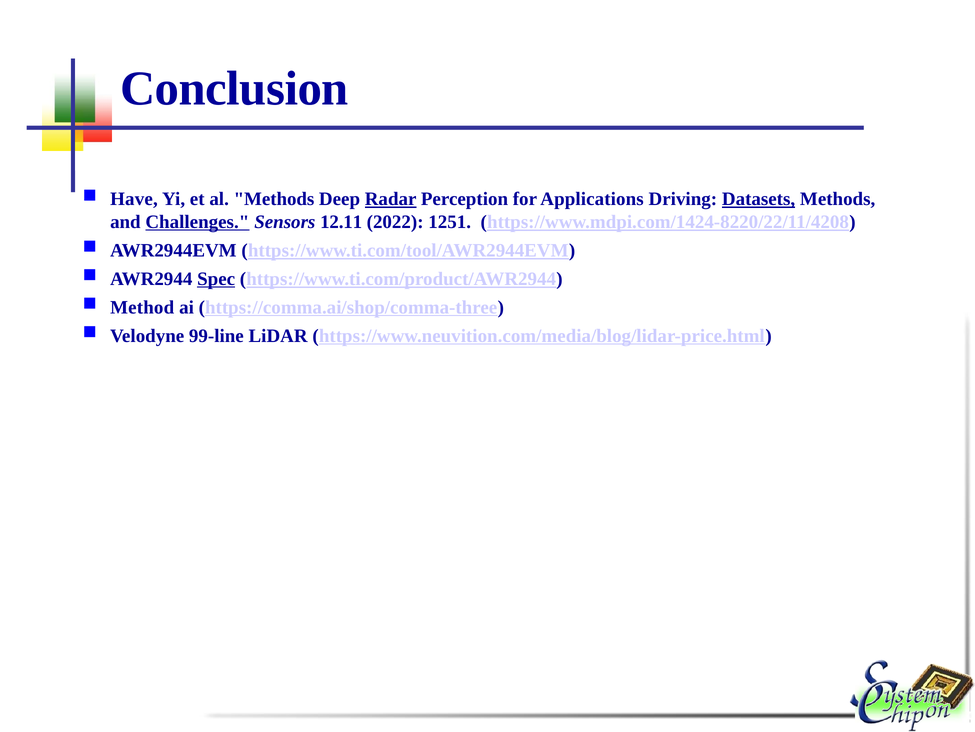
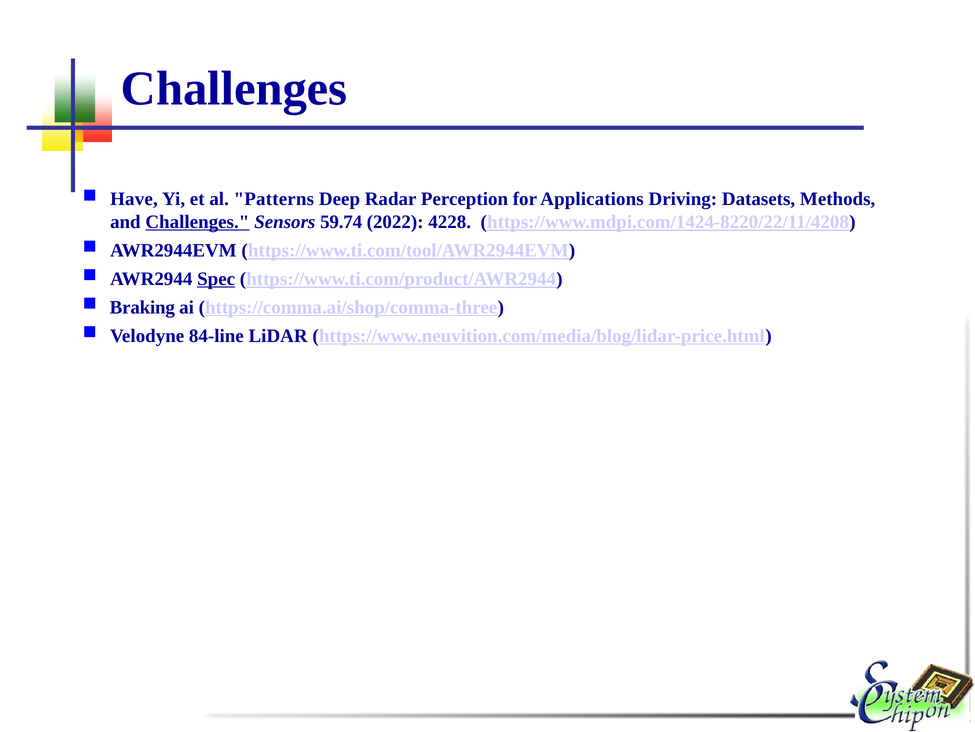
Conclusion at (234, 89): Conclusion -> Challenges
al Methods: Methods -> Patterns
Radar underline: present -> none
Datasets underline: present -> none
12.11: 12.11 -> 59.74
1251: 1251 -> 4228
Method: Method -> Braking
99-line: 99-line -> 84-line
